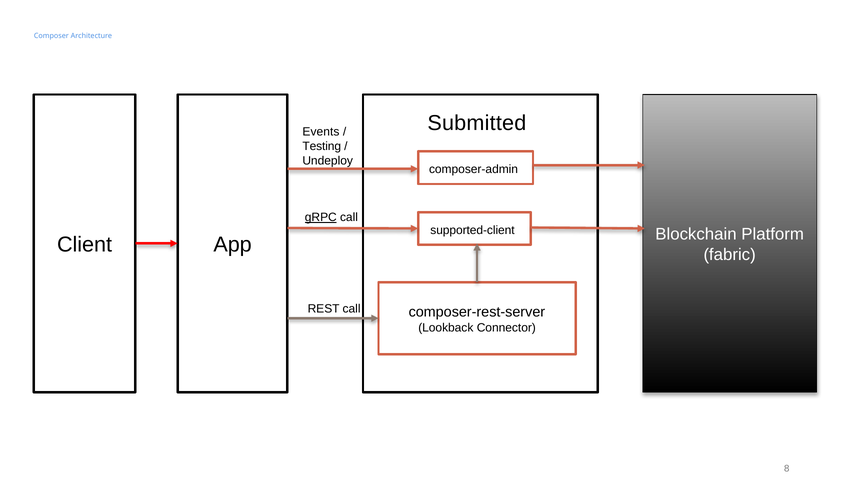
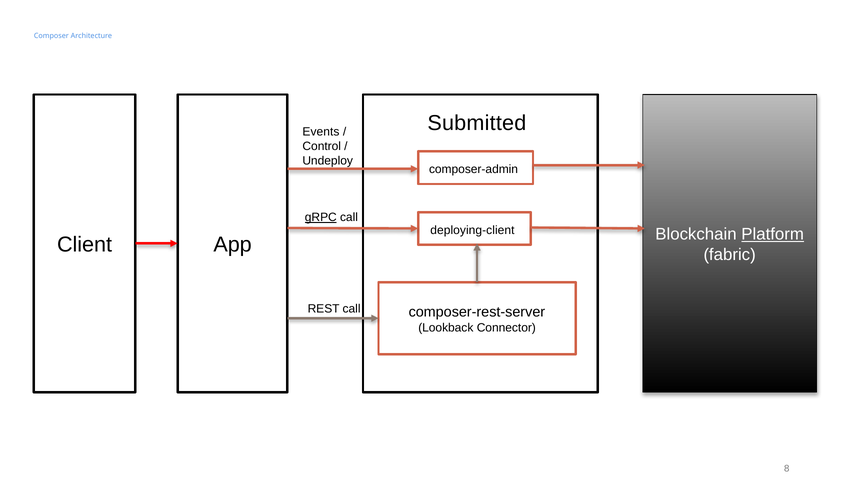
Testing: Testing -> Control
supported-client: supported-client -> deploying-client
Platform underline: none -> present
